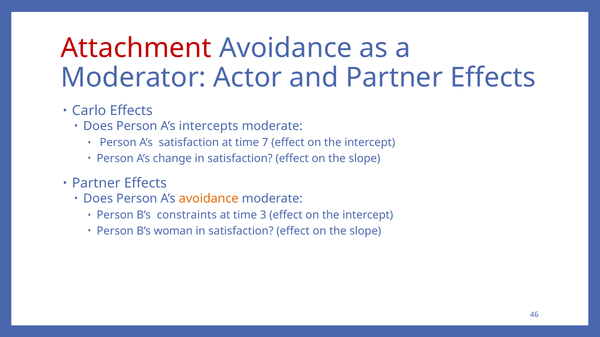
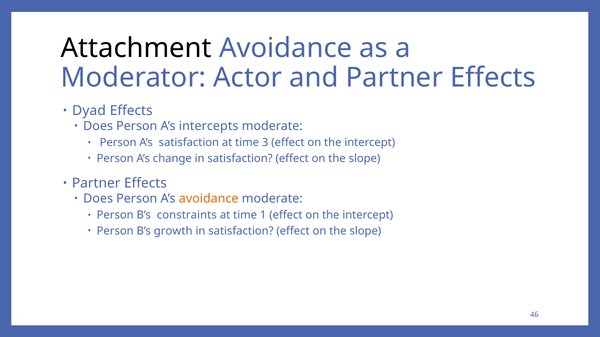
Attachment colour: red -> black
Carlo: Carlo -> Dyad
7: 7 -> 3
3: 3 -> 1
woman: woman -> growth
